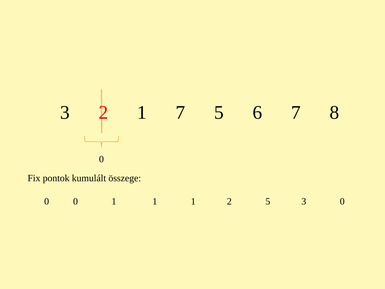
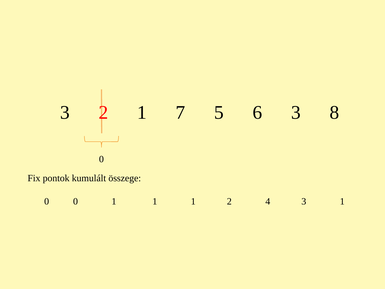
6 7: 7 -> 3
2 5: 5 -> 4
3 0: 0 -> 1
